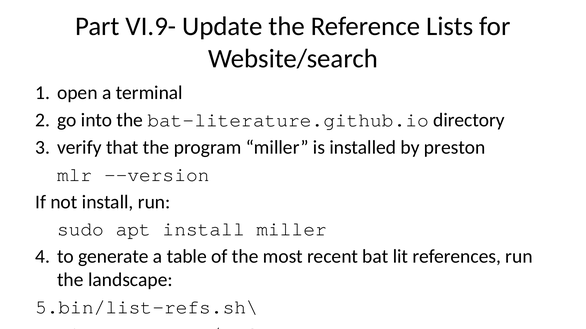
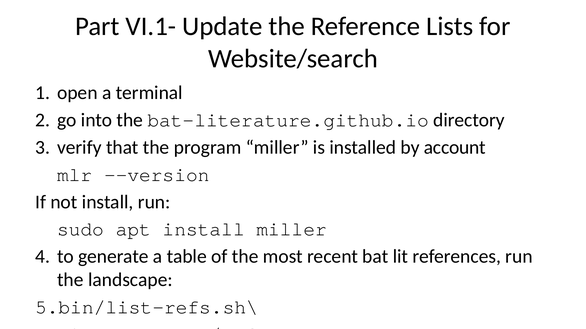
VI.9-: VI.9- -> VI.1-
preston: preston -> account
